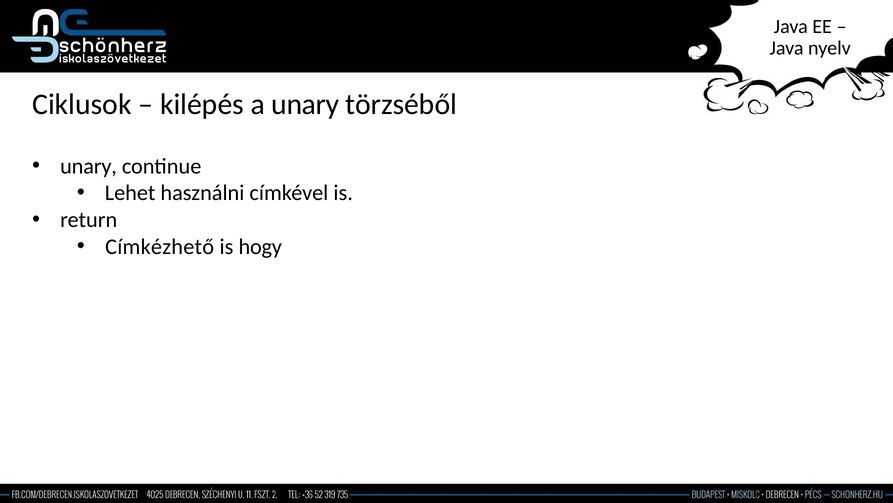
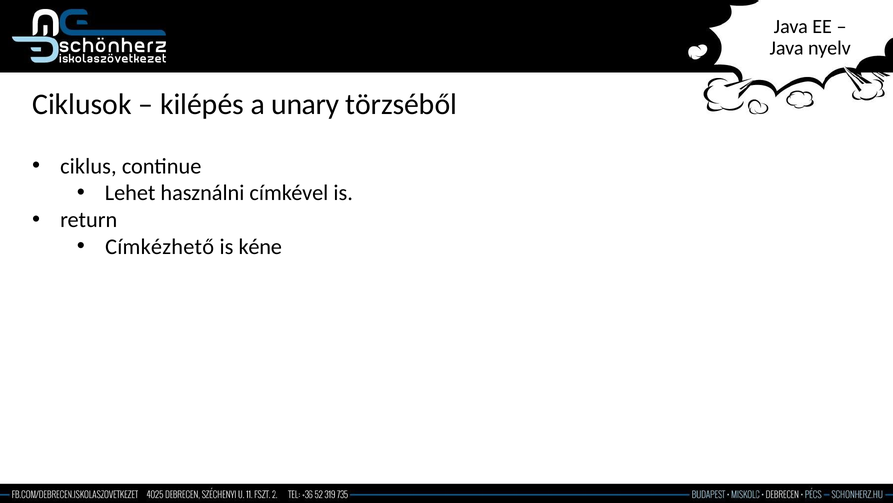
unary at (89, 166): unary -> ciklus
hogy: hogy -> kéne
